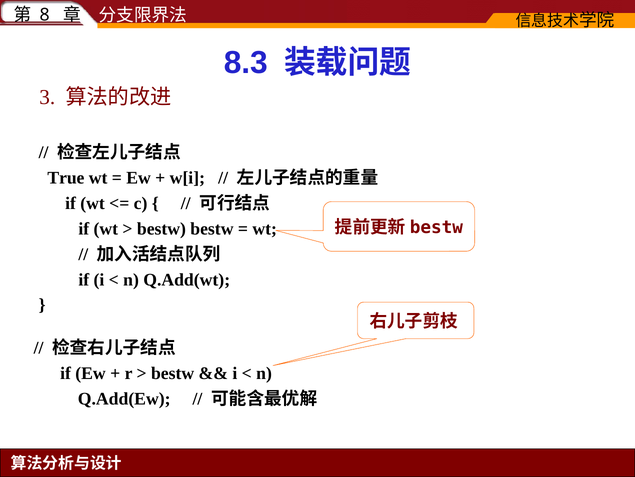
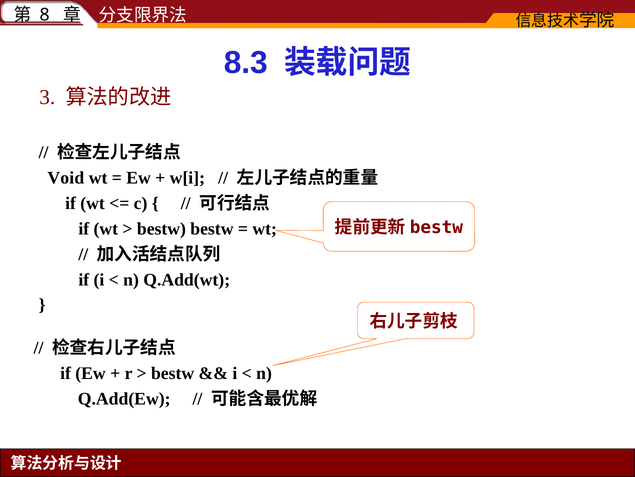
True: True -> Void
